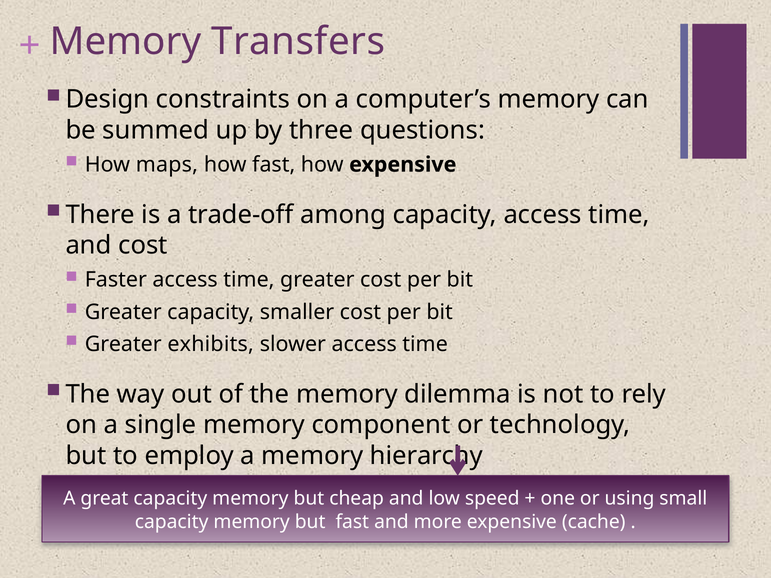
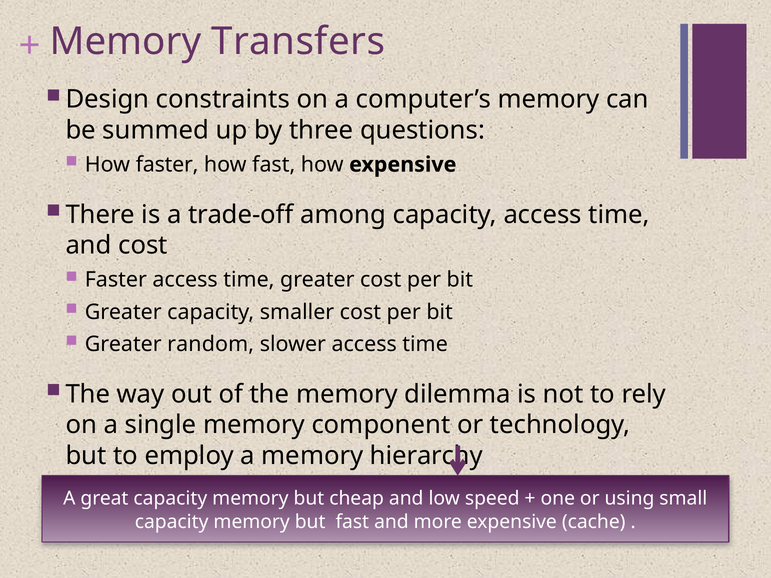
How maps: maps -> faster
exhibits: exhibits -> random
